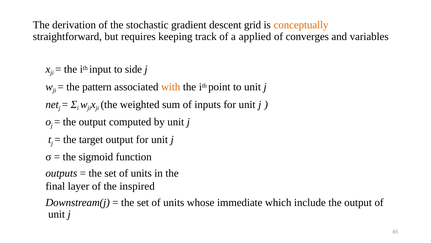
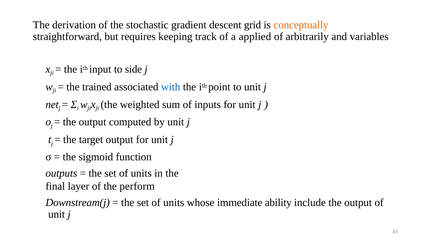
converges: converges -> arbitrarily
pattern: pattern -> trained
with colour: orange -> blue
inspired: inspired -> perform
which: which -> ability
